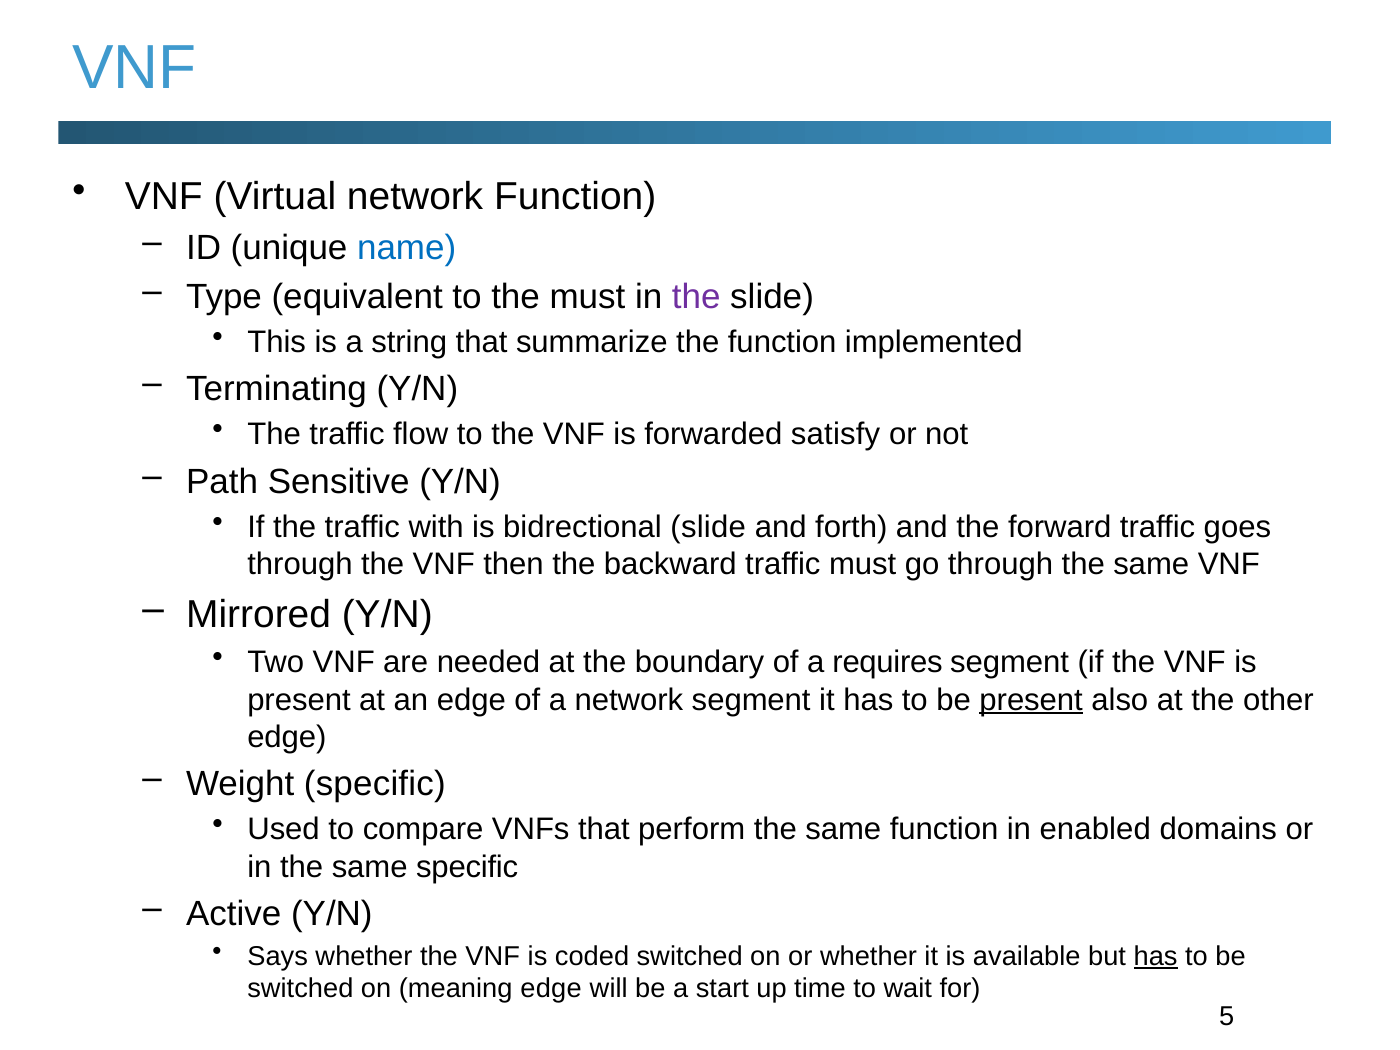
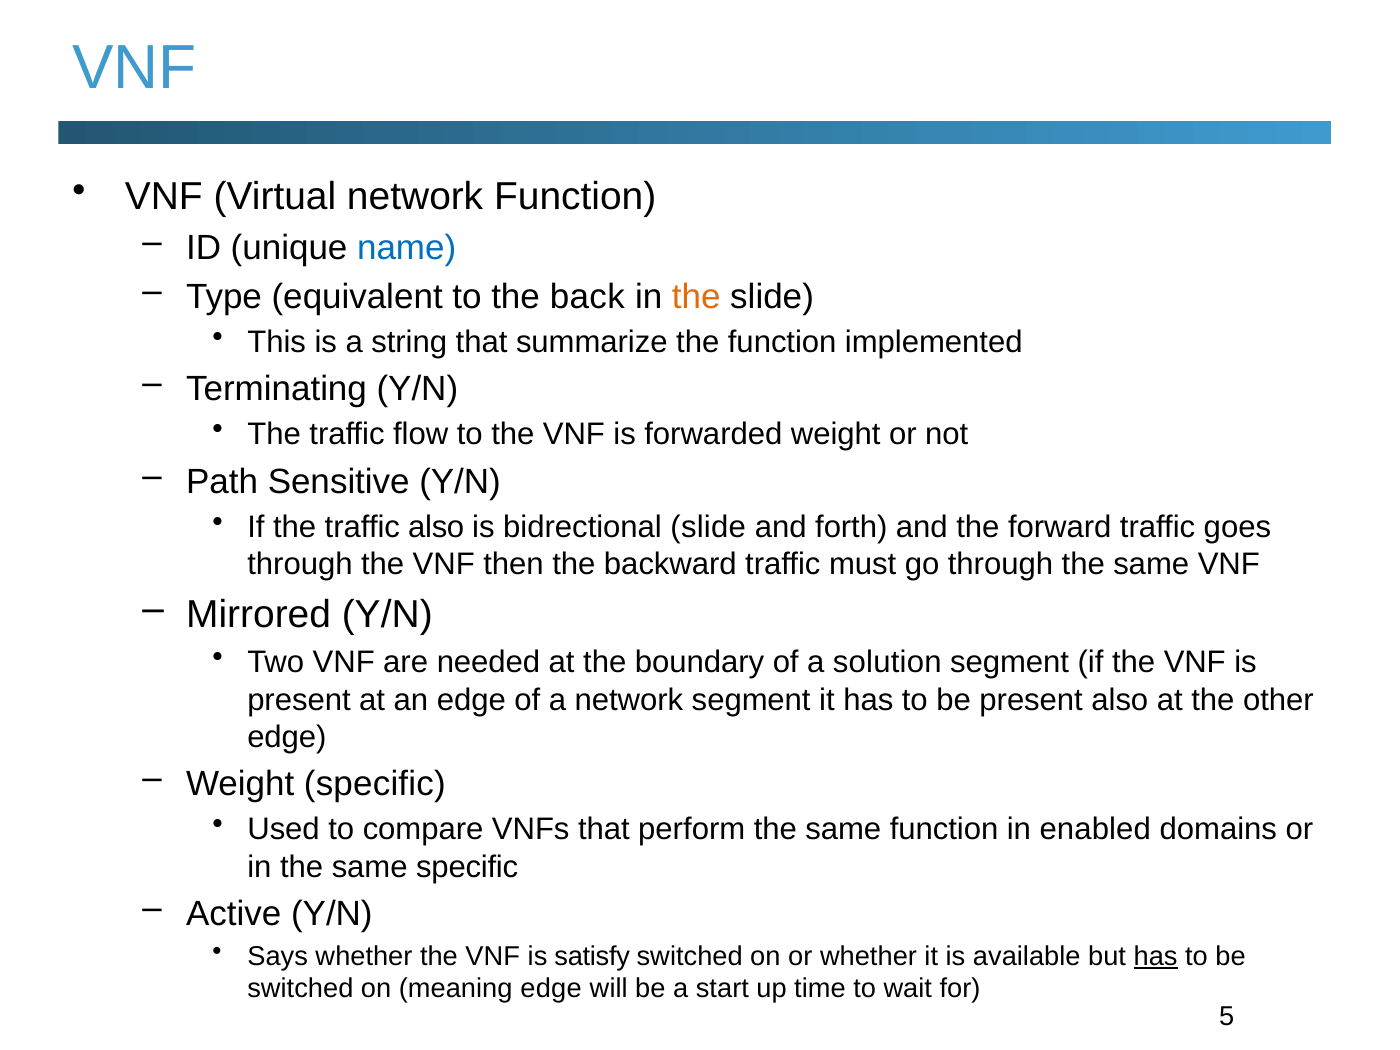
the must: must -> back
the at (696, 297) colour: purple -> orange
forwarded satisfy: satisfy -> weight
traffic with: with -> also
requires: requires -> solution
present at (1031, 700) underline: present -> none
coded: coded -> satisfy
